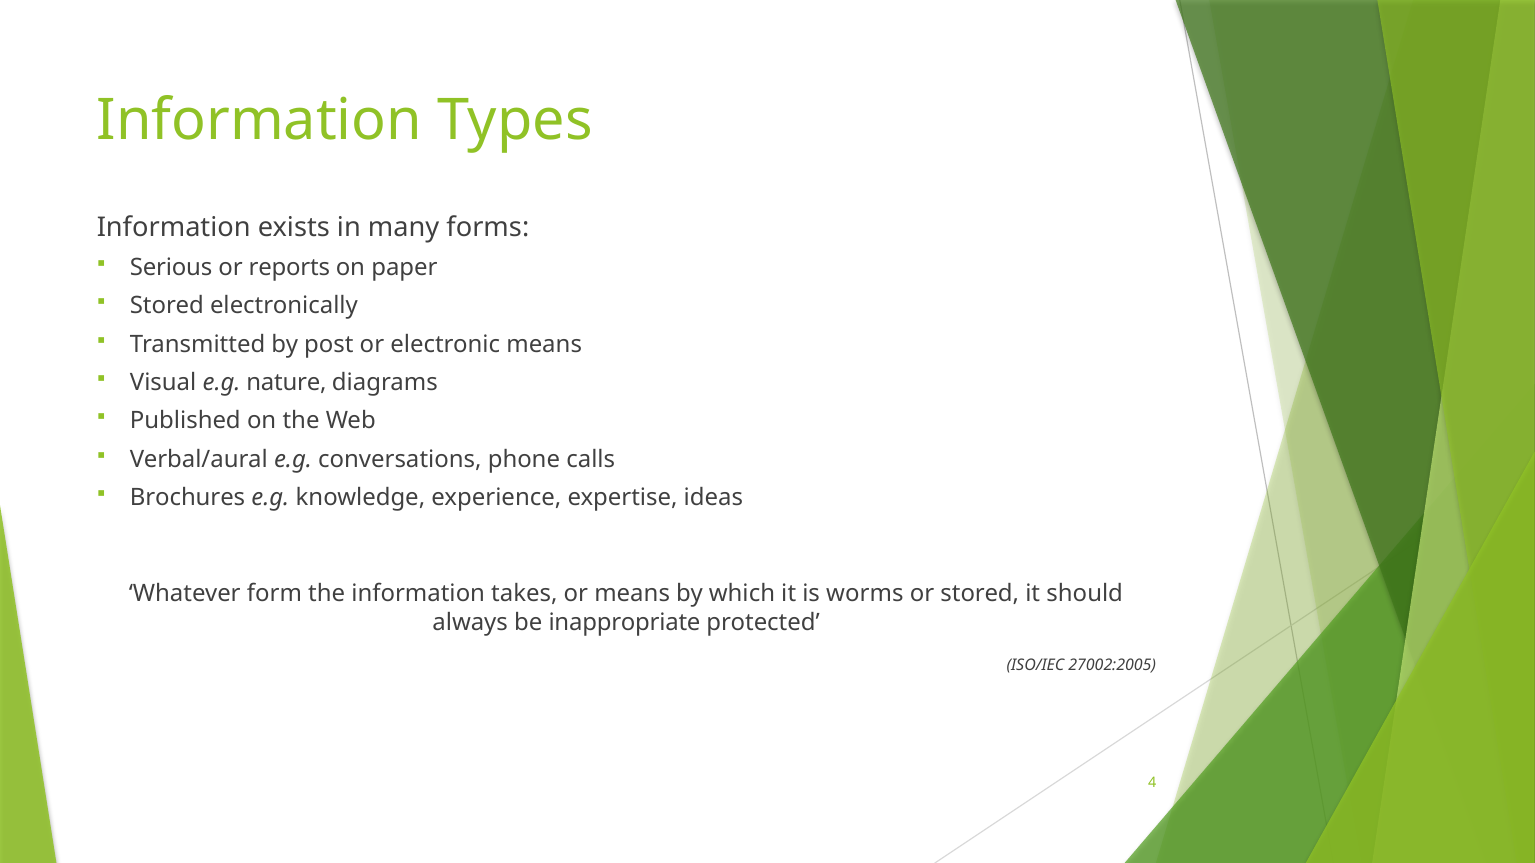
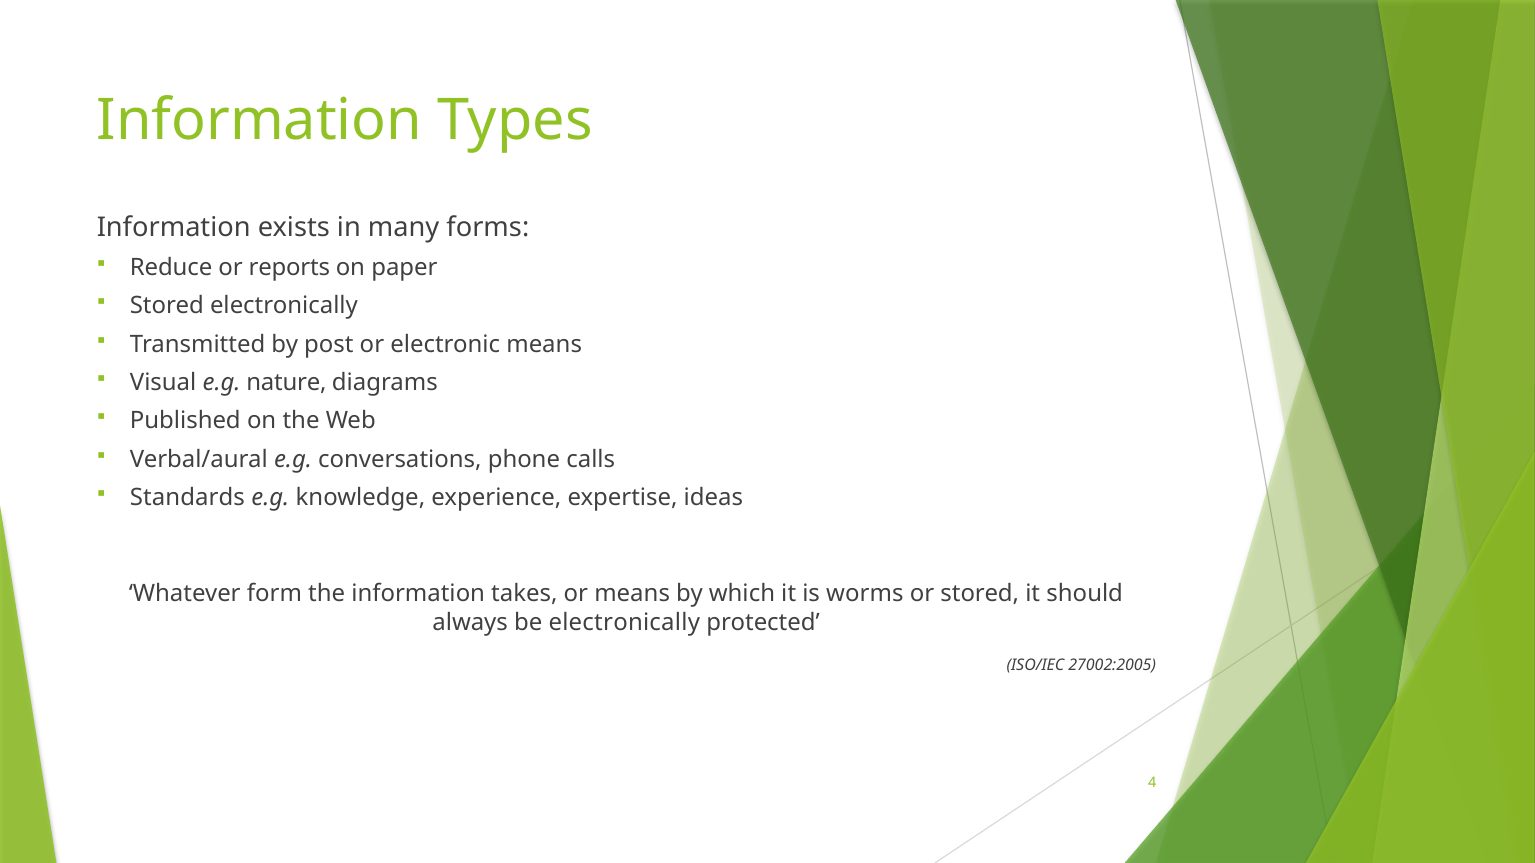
Serious: Serious -> Reduce
Brochures: Brochures -> Standards
be inappropriate: inappropriate -> electronically
